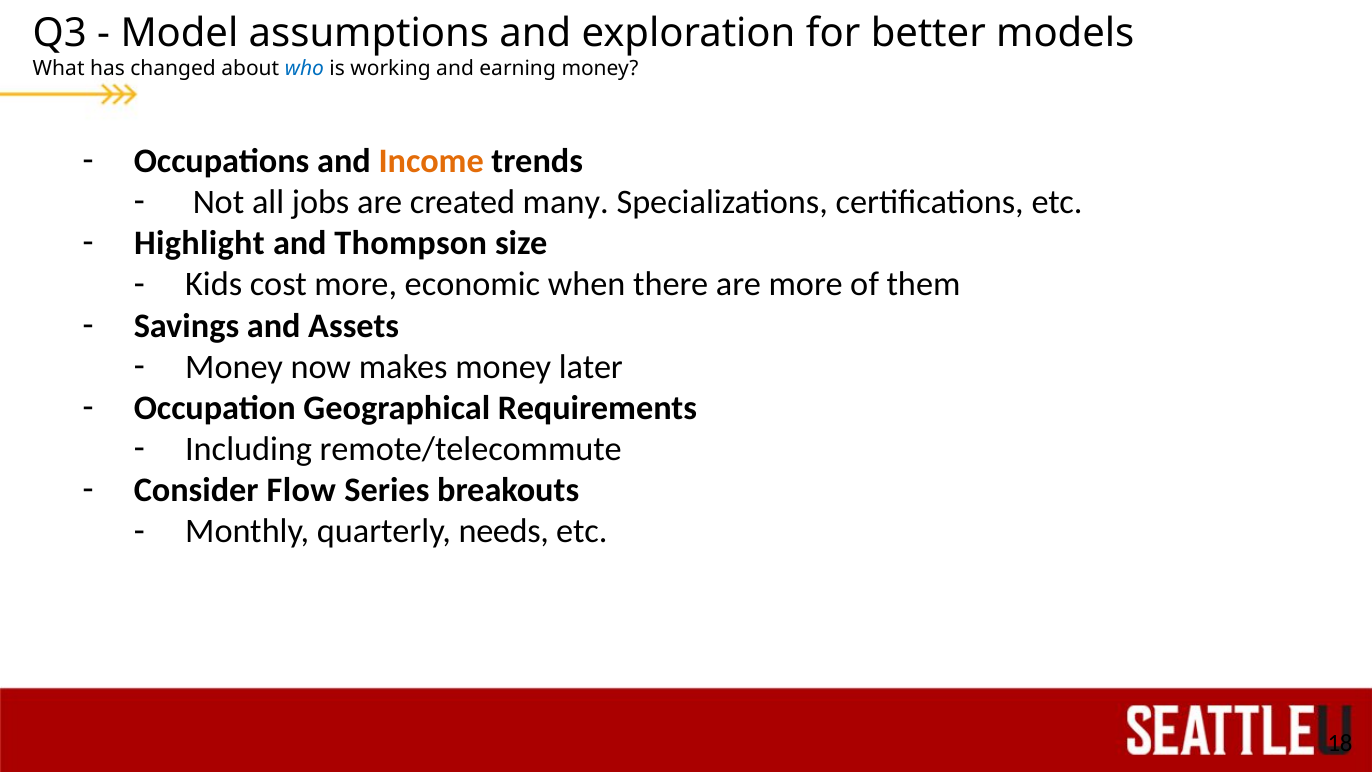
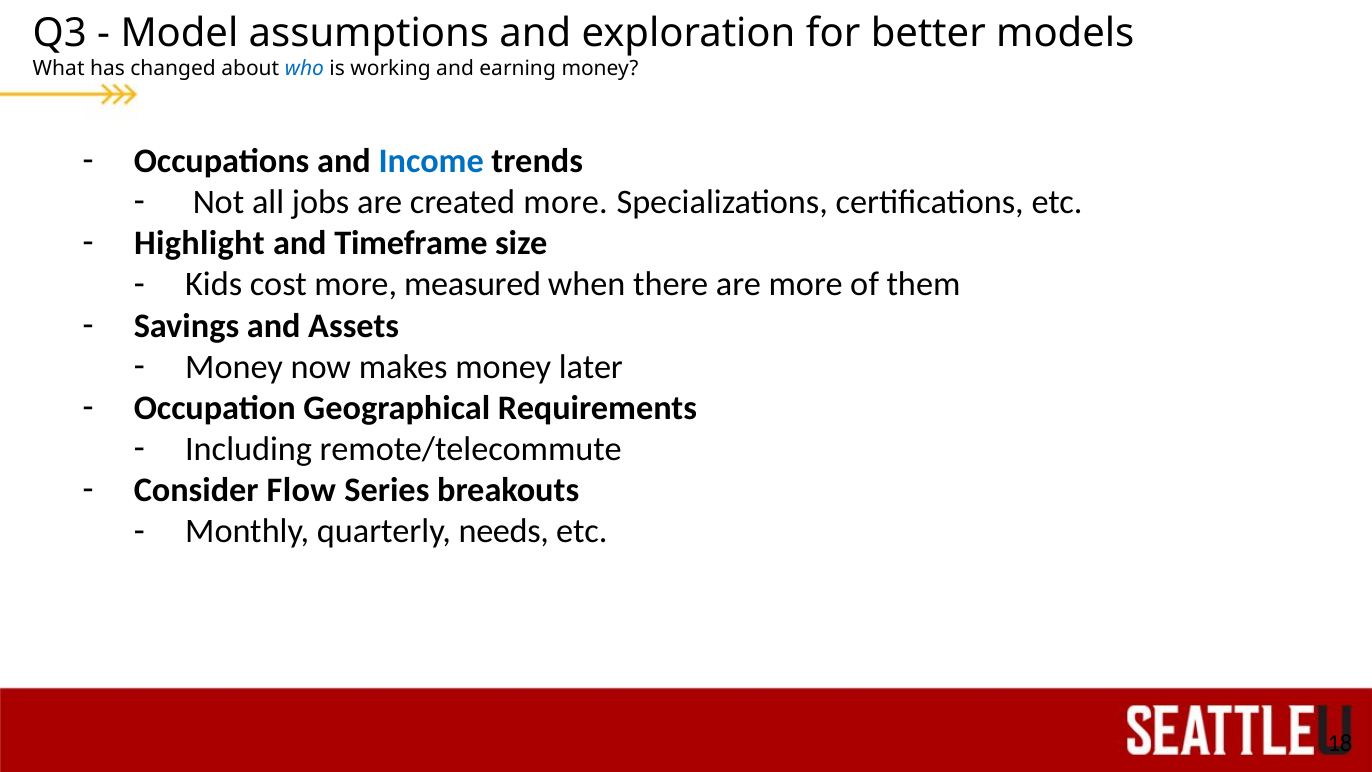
Income colour: orange -> blue
created many: many -> more
Thompson: Thompson -> Timeframe
economic: economic -> measured
